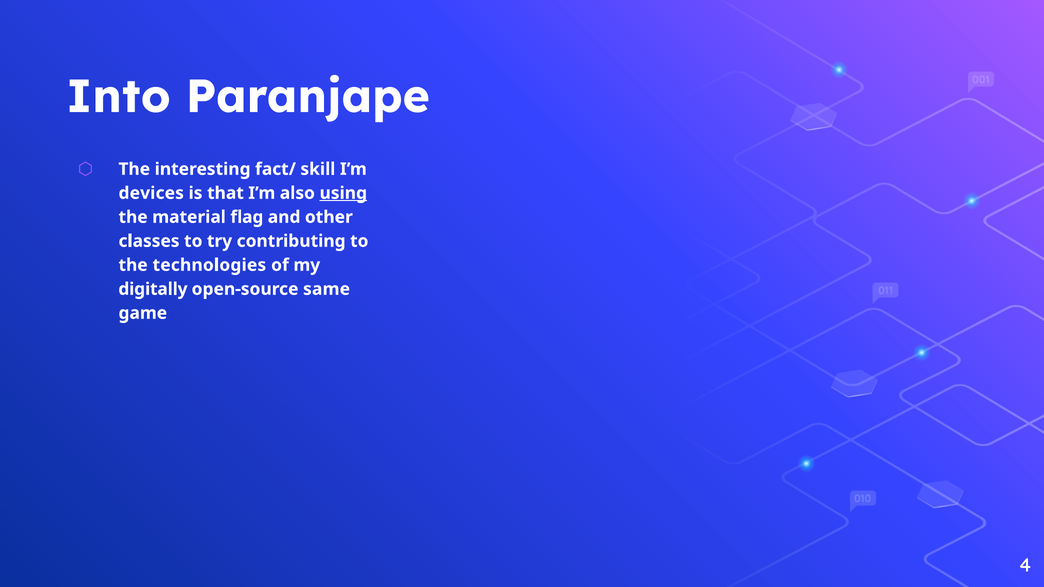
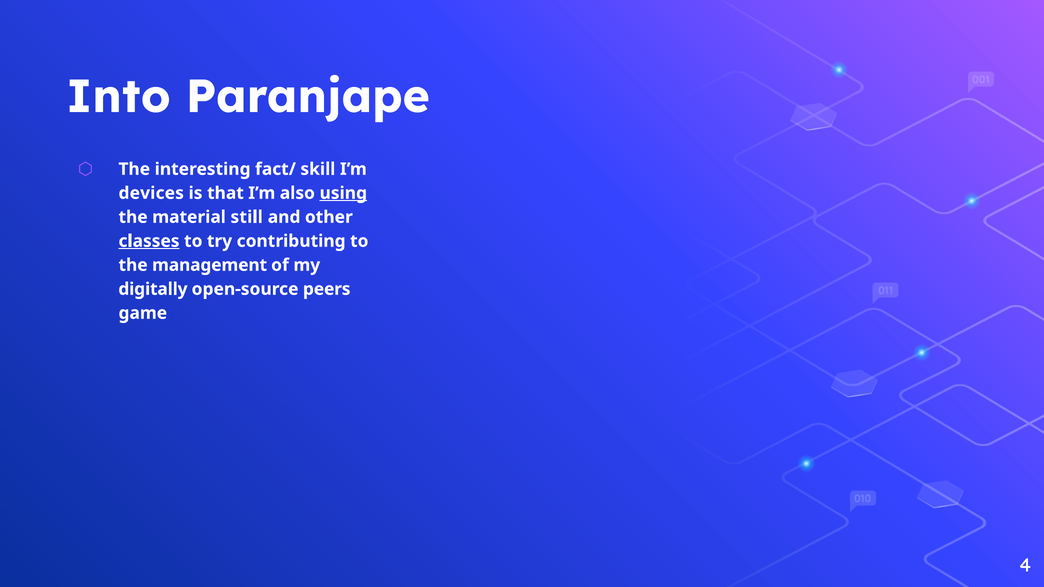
flag: flag -> still
classes underline: none -> present
technologies: technologies -> management
same: same -> peers
